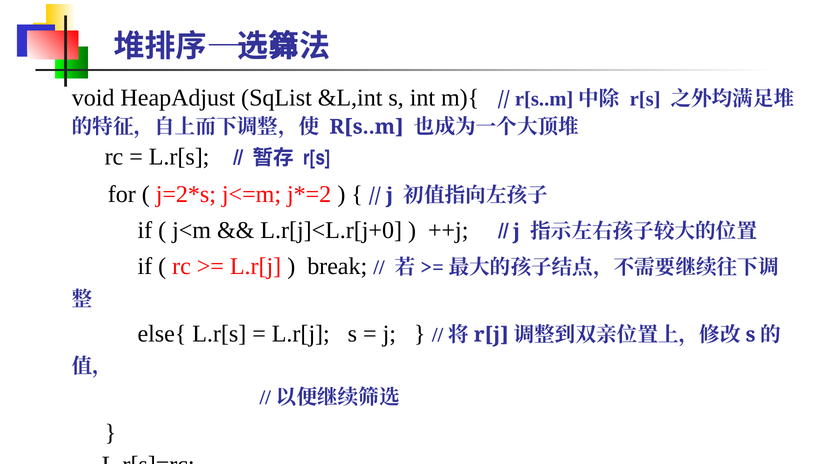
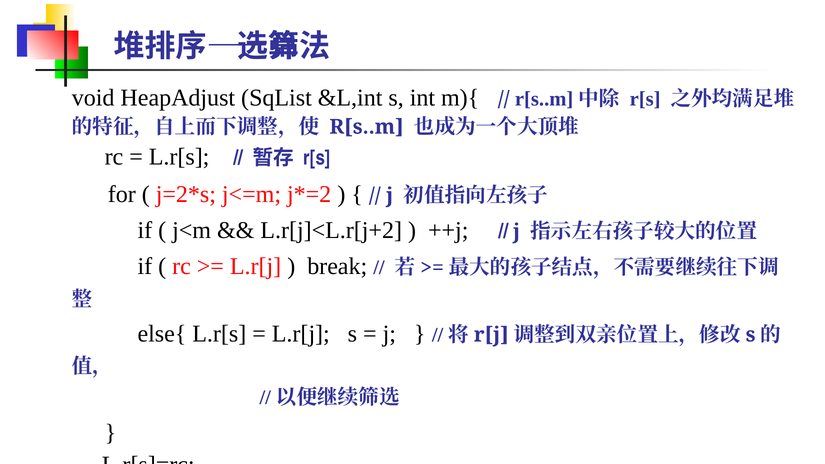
L.r[j]<L.r[j+0: L.r[j]<L.r[j+0 -> L.r[j]<L.r[j+2
